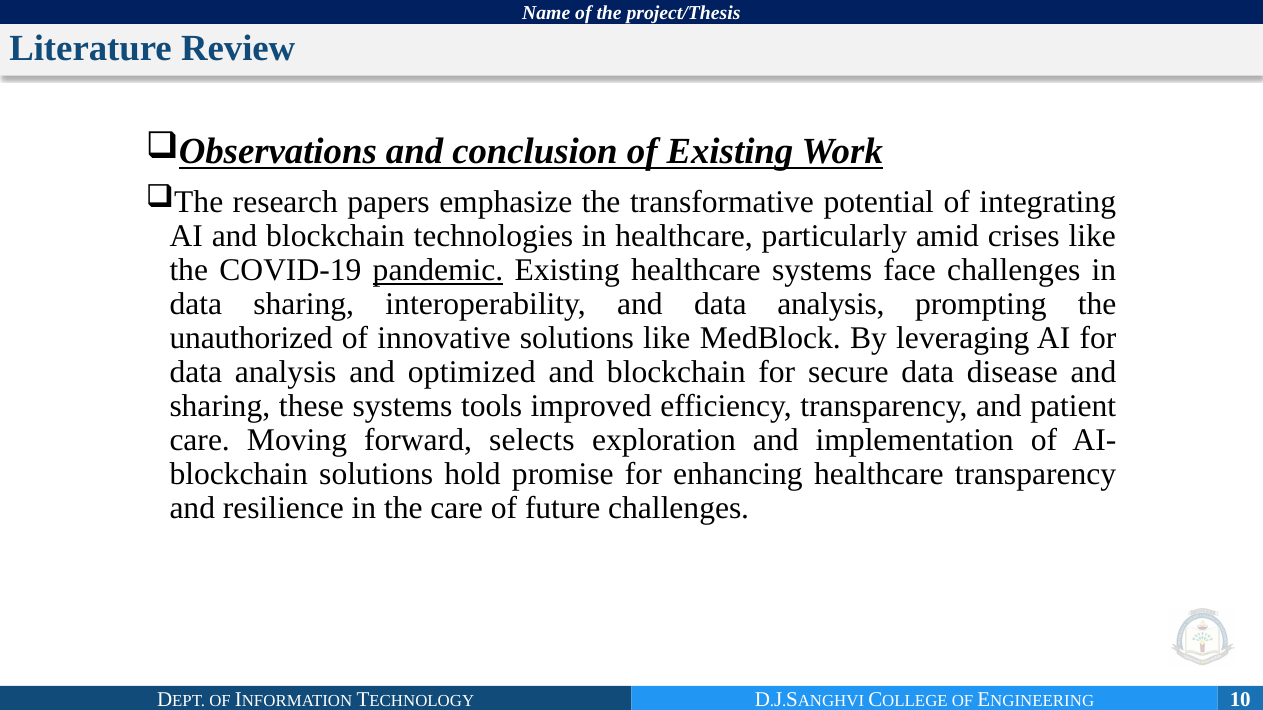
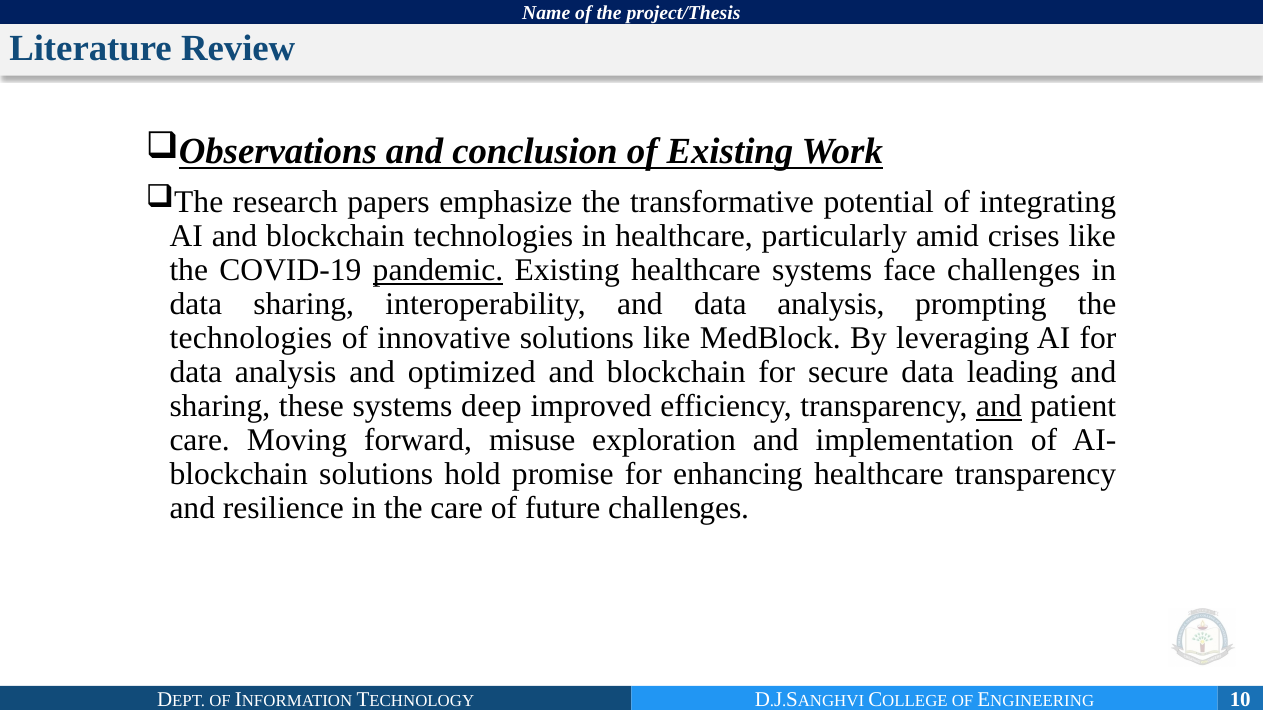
unauthorized at (251, 338): unauthorized -> technologies
disease: disease -> leading
tools: tools -> deep
and at (999, 407) underline: none -> present
selects: selects -> misuse
